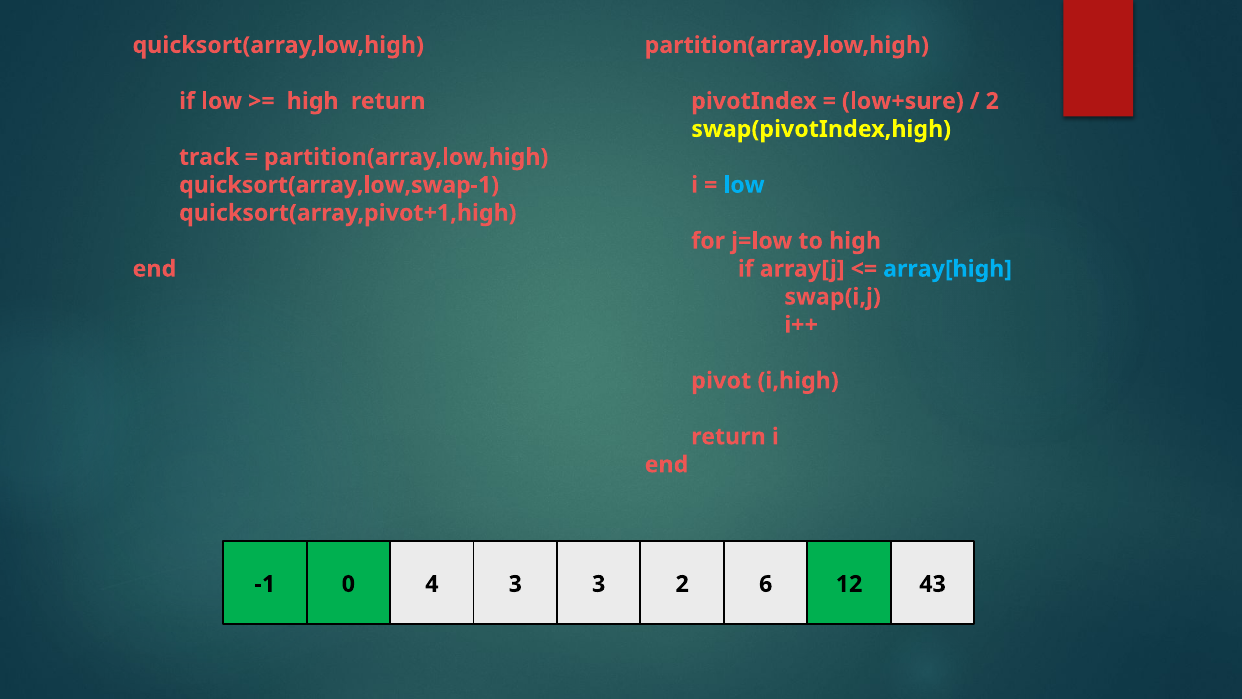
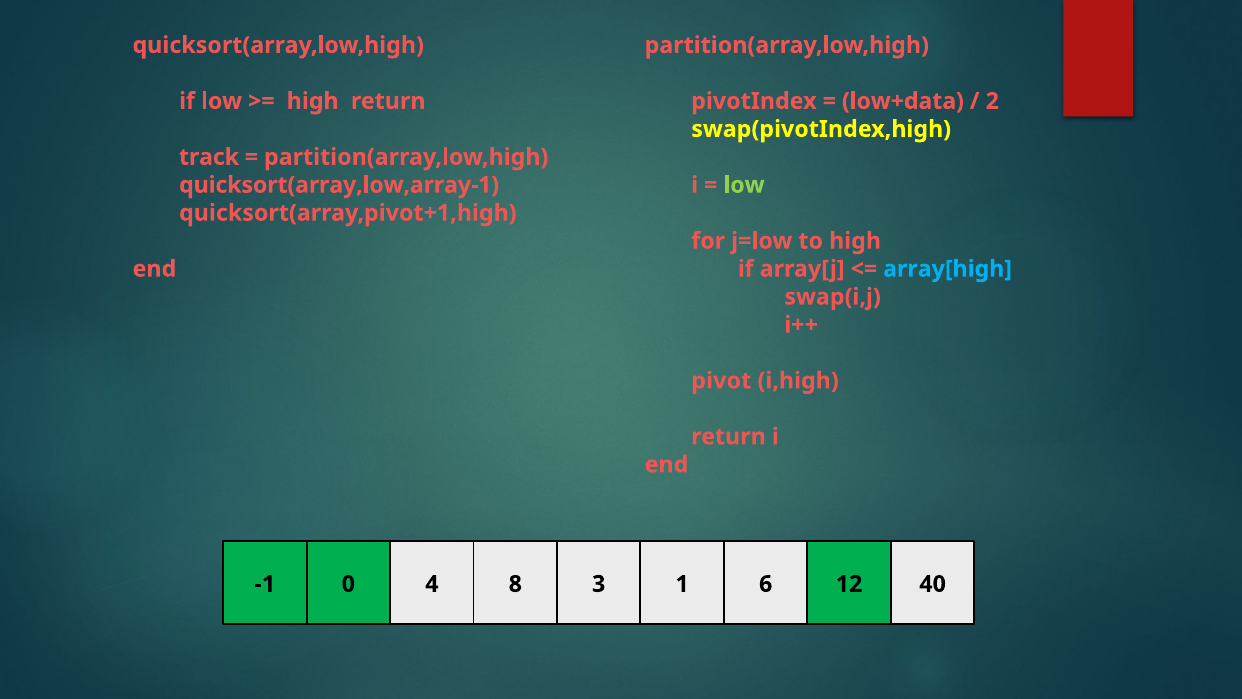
low+sure: low+sure -> low+data
quicksort(array,low,swap-1: quicksort(array,low,swap-1 -> quicksort(array,low,array-1
low at (744, 185) colour: light blue -> light green
4 3: 3 -> 8
3 2: 2 -> 1
43: 43 -> 40
